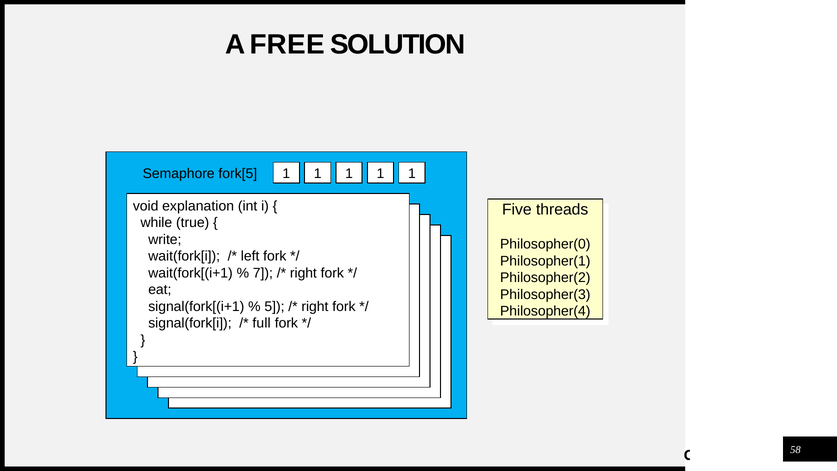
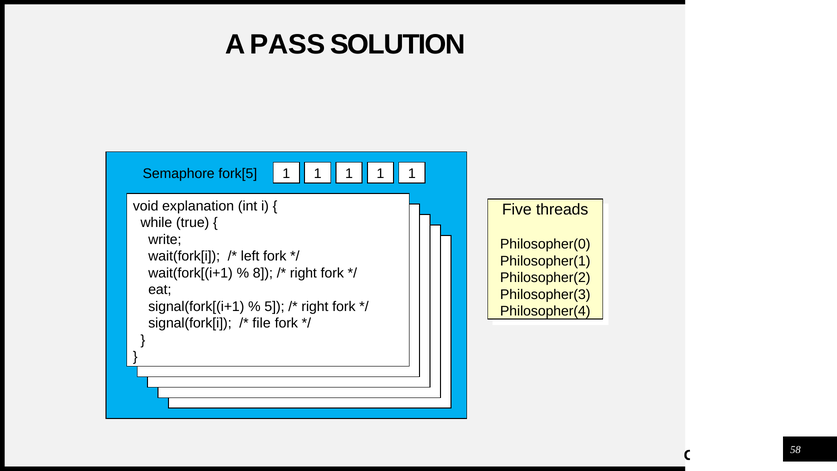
FREE: FREE -> PASS
7: 7 -> 8
full: full -> file
